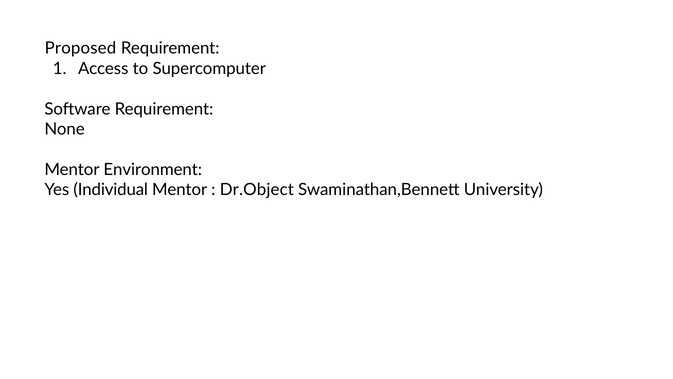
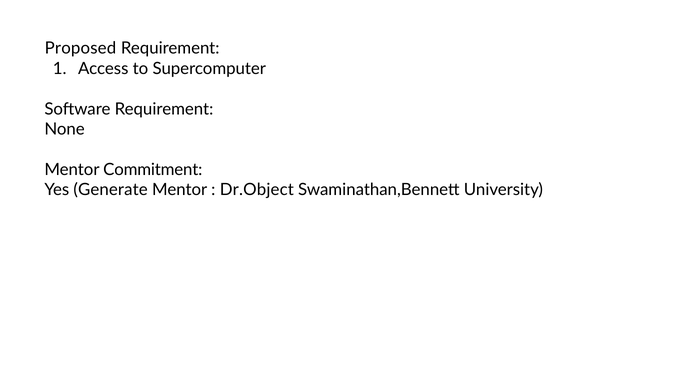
Environment: Environment -> Commitment
Individual: Individual -> Generate
